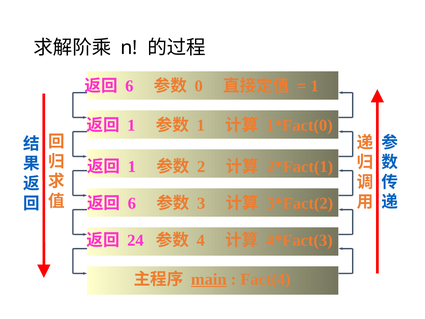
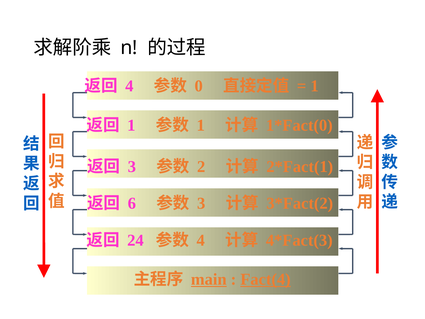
6 at (129, 86): 6 -> 4
1 at (132, 167): 1 -> 3
Fact(4 underline: none -> present
